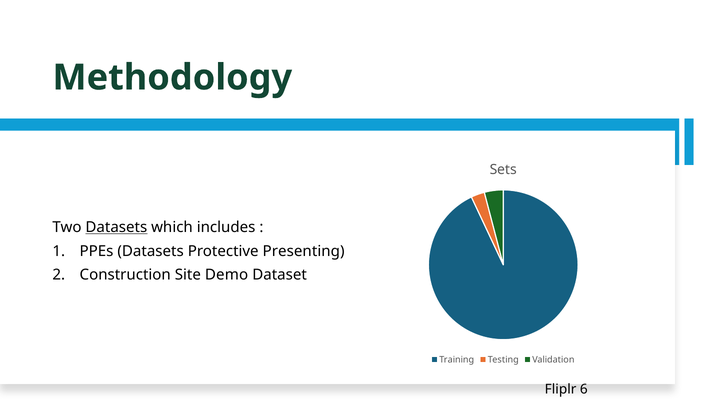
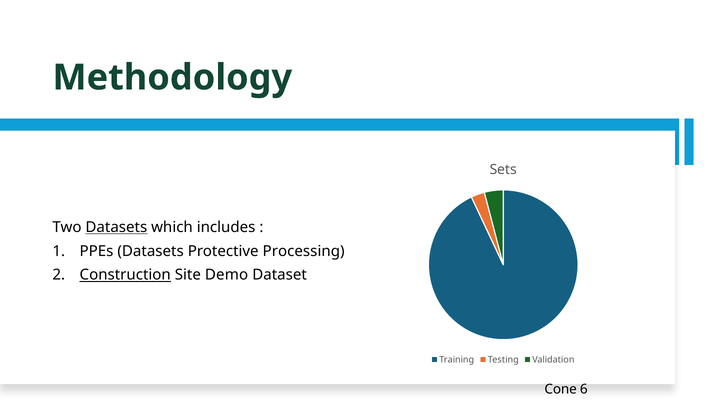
Presenting: Presenting -> Processing
Construction underline: none -> present
Fliplr: Fliplr -> Cone
